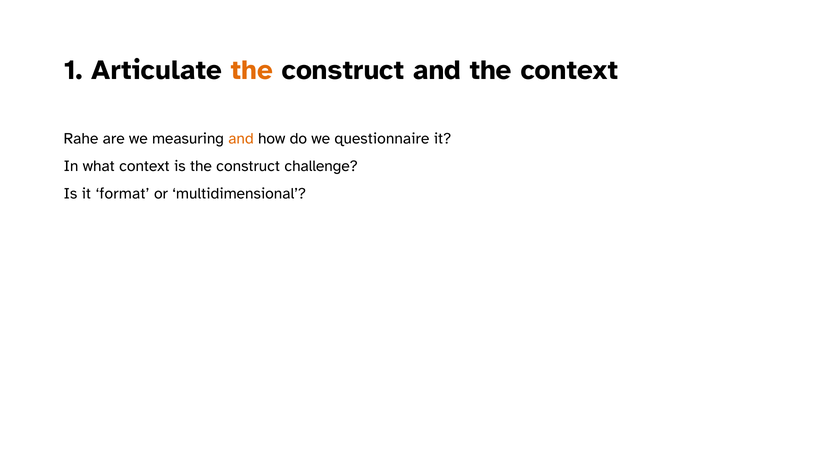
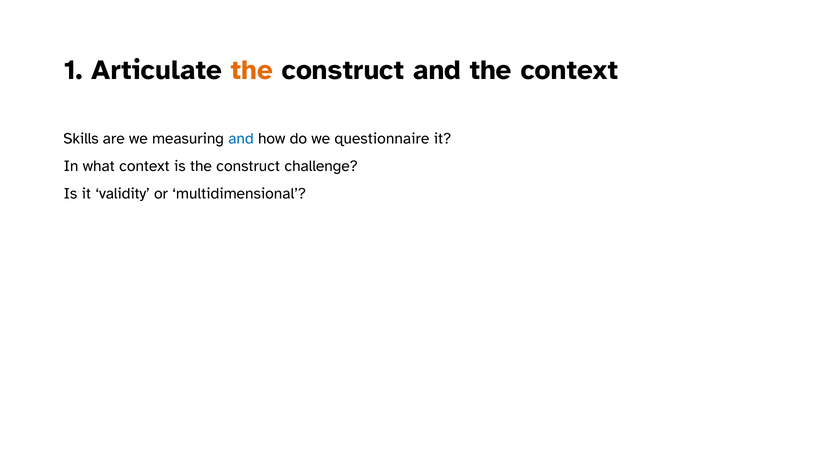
Rahe: Rahe -> Skills
and at (241, 138) colour: orange -> blue
format: format -> validity
